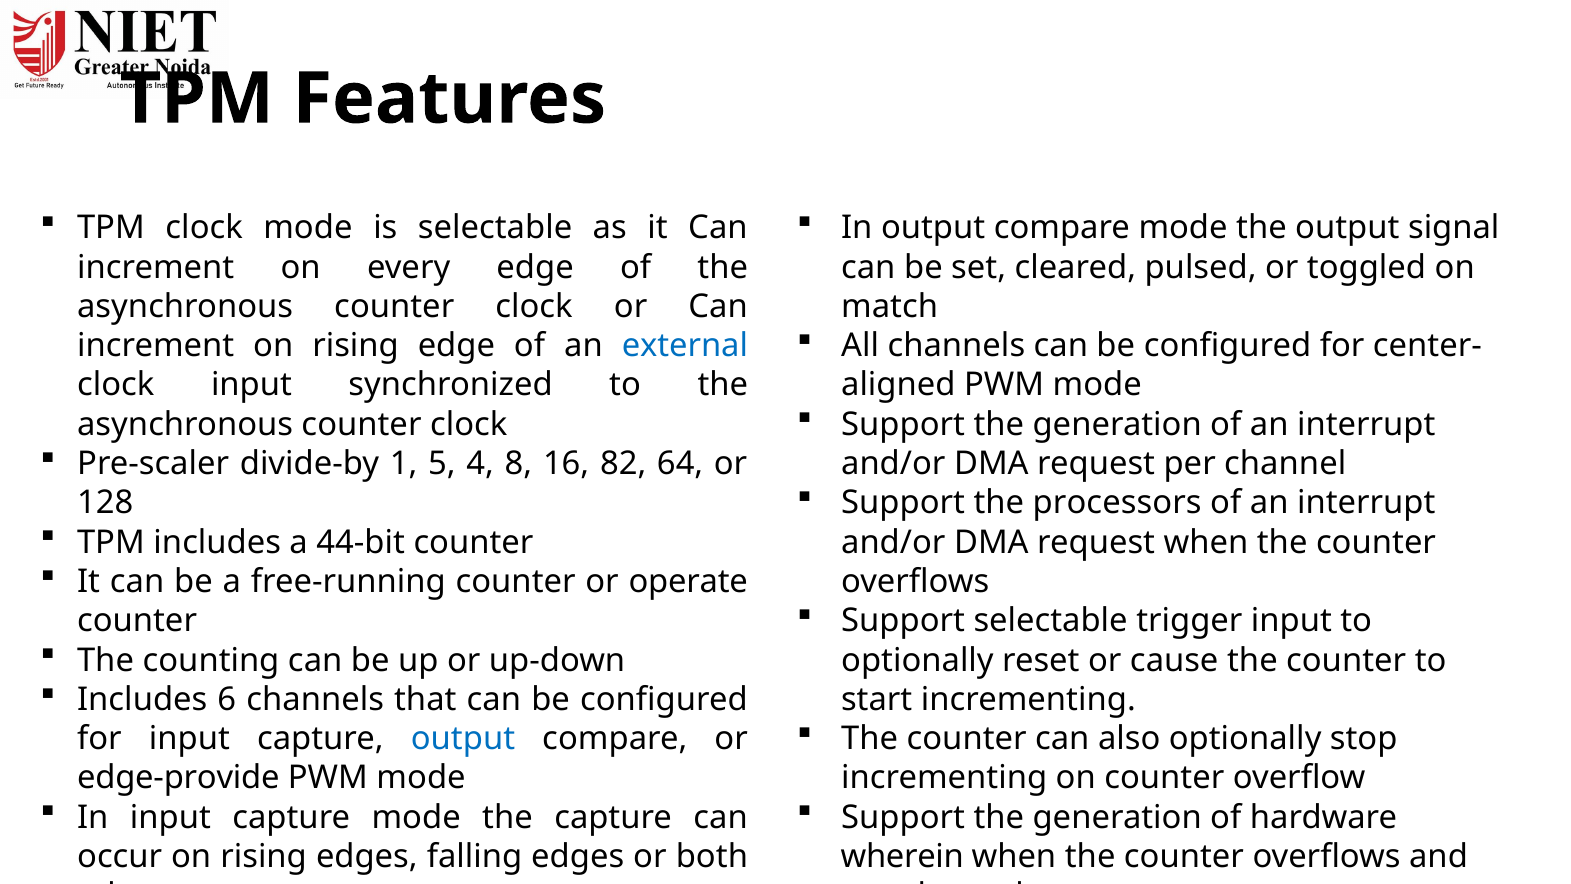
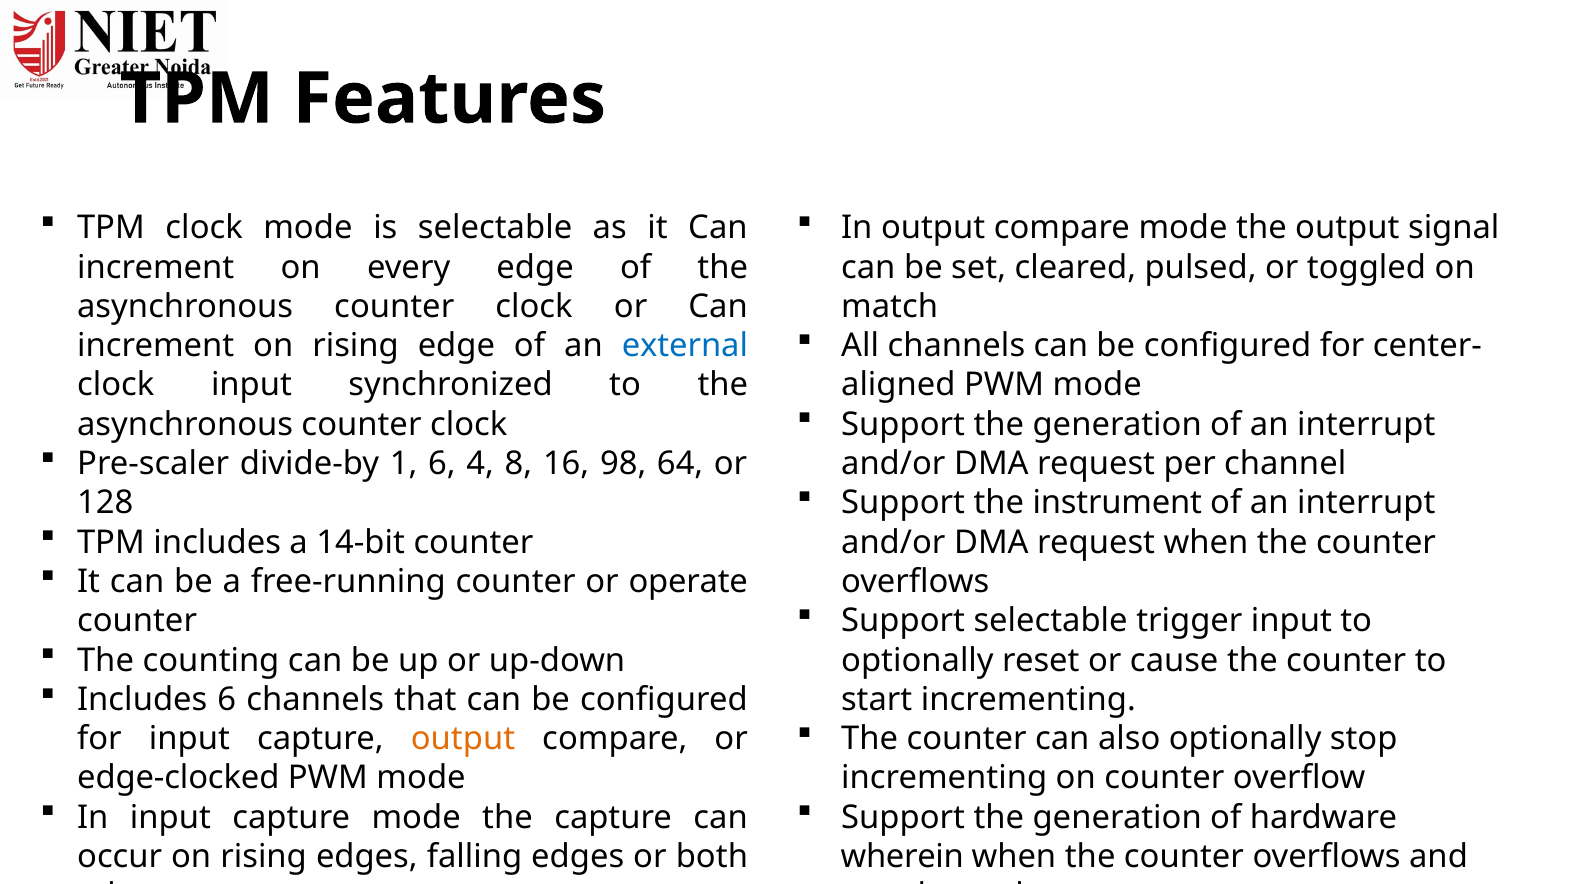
1 5: 5 -> 6
82: 82 -> 98
processors: processors -> instrument
44-bit: 44-bit -> 14-bit
output at (463, 739) colour: blue -> orange
edge-provide: edge-provide -> edge-clocked
